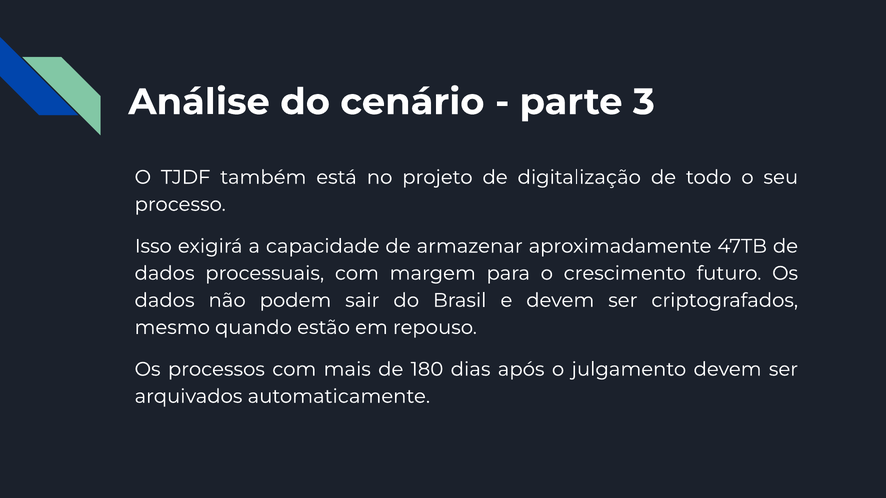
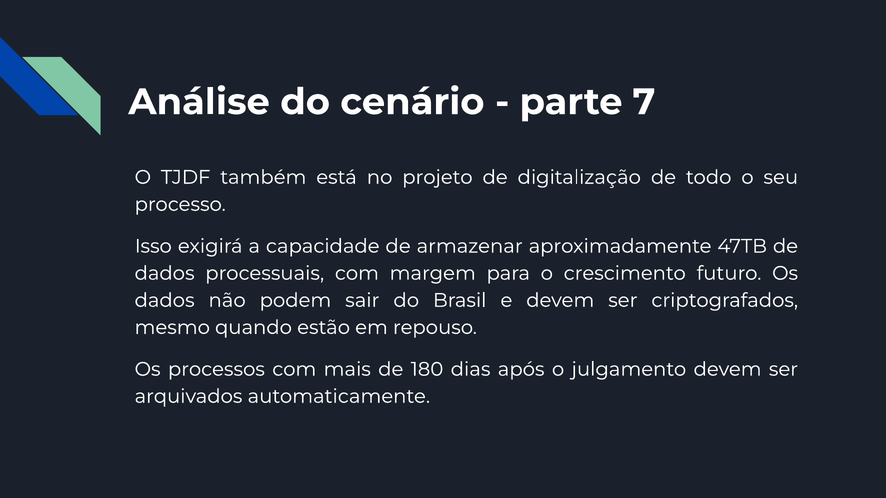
3: 3 -> 7
